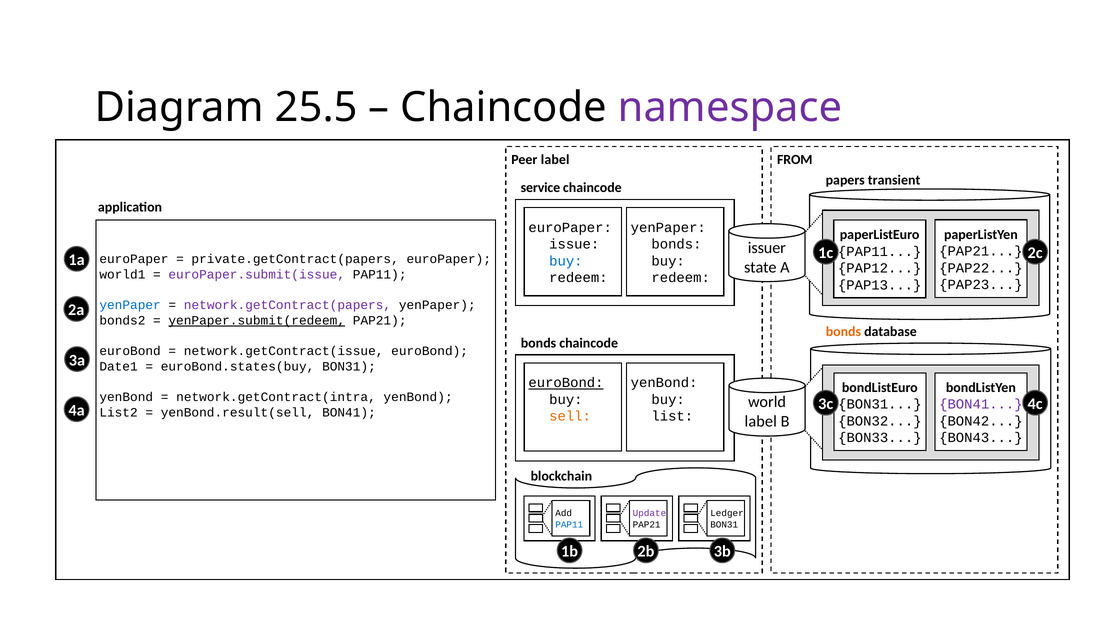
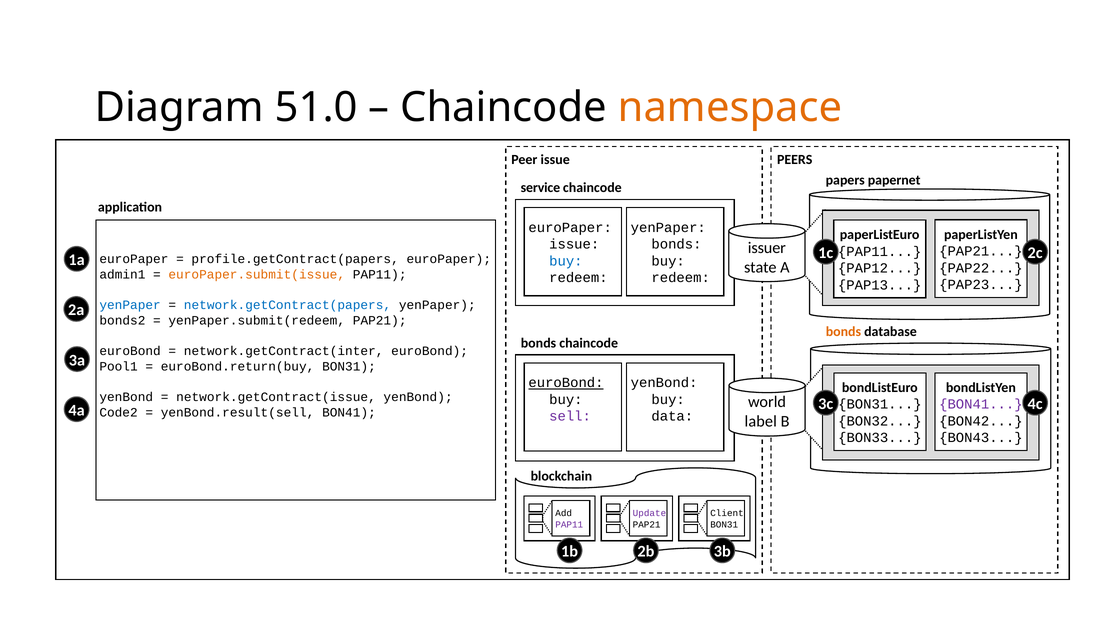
25.5: 25.5 -> 51.0
namespace colour: purple -> orange
FROM: FROM -> PEERS
Peer label: label -> issue
transient: transient -> papernet
private.getContract(papers: private.getContract(papers -> profile.getContract(papers
world1: world1 -> admin1
euroPaper.submit(issue colour: purple -> orange
network.getContract(papers colour: purple -> blue
yenPaper.submit(redeem underline: present -> none
network.getContract(issue: network.getContract(issue -> network.getContract(inter
Date1: Date1 -> Pool1
euroBond.states(buy: euroBond.states(buy -> euroBond.return(buy
network.getContract(intra: network.getContract(intra -> network.getContract(issue
List2: List2 -> Code2
sell colour: orange -> purple
list: list -> data
Ledger: Ledger -> Client
PAP11 at (569, 524) colour: blue -> purple
